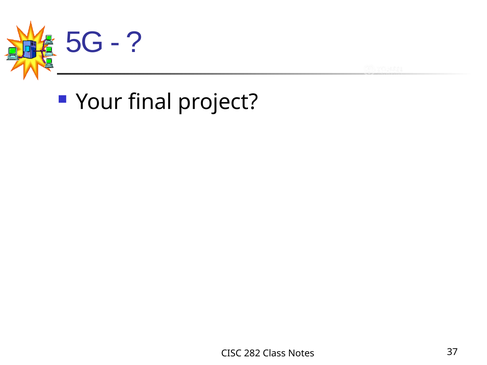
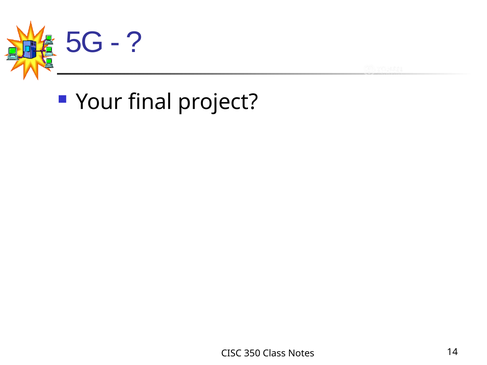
282: 282 -> 350
37: 37 -> 14
